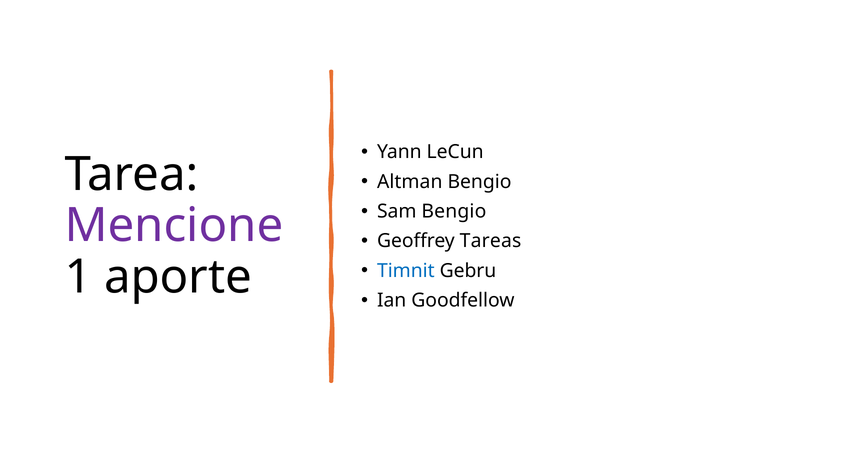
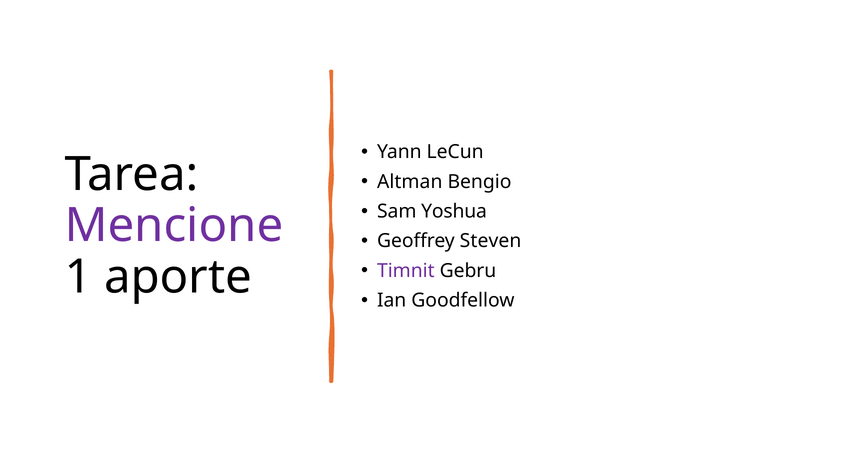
Sam Bengio: Bengio -> Yoshua
Tareas: Tareas -> Steven
Timnit colour: blue -> purple
